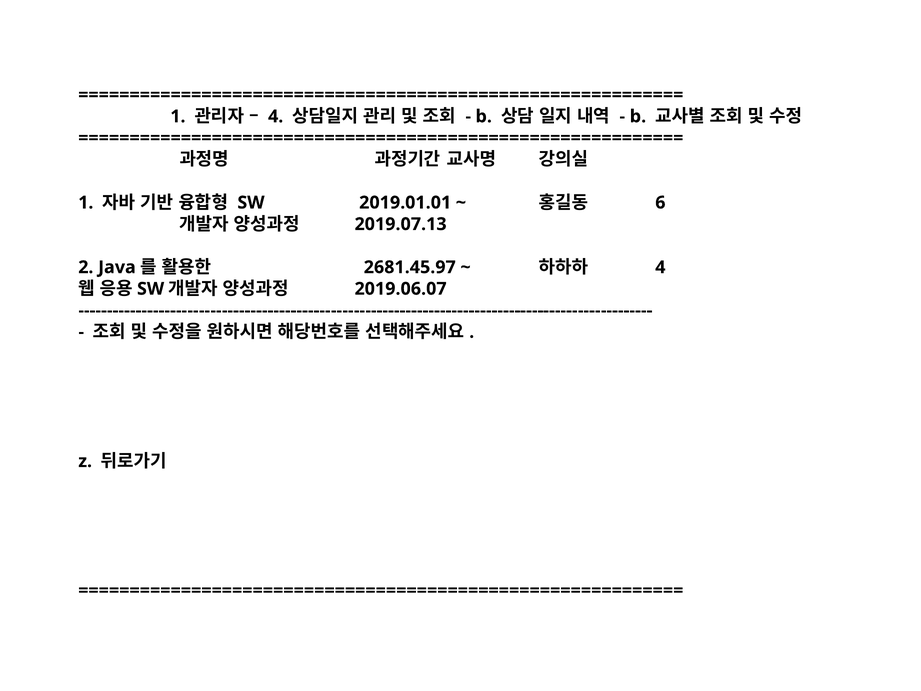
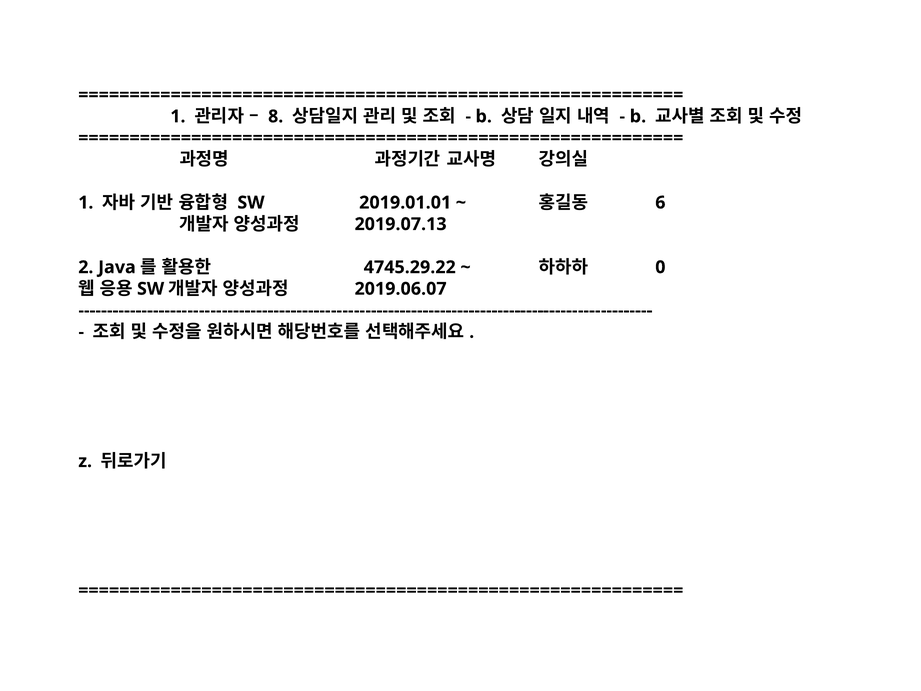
4 at (276, 116): 4 -> 8
2681.45.97: 2681.45.97 -> 4745.29.22
4 at (660, 267): 4 -> 0
